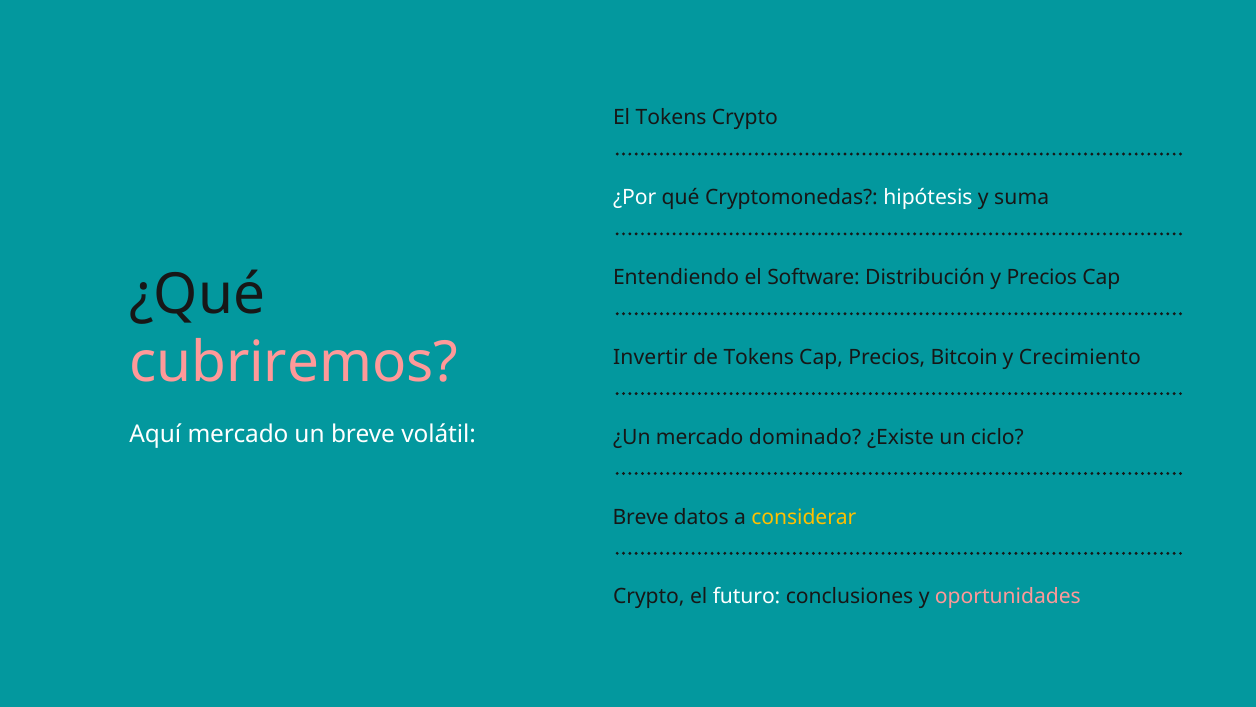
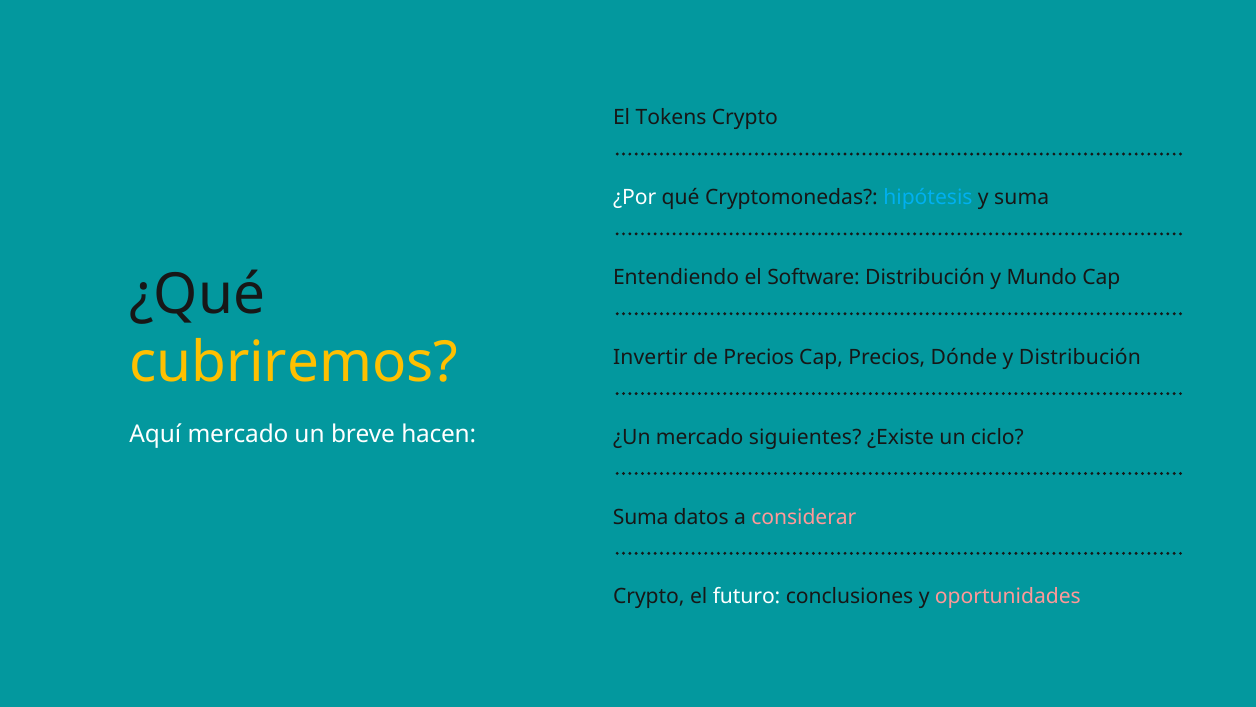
hipótesis colour: white -> light blue
y Precios: Precios -> Mundo
cubriremos colour: pink -> yellow
de Tokens: Tokens -> Precios
Bitcoin: Bitcoin -> Dónde
y Crecimiento: Crecimiento -> Distribución
volátil: volátil -> hacen
dominado: dominado -> siguientes
Breve at (641, 517): Breve -> Suma
considerar colour: yellow -> pink
